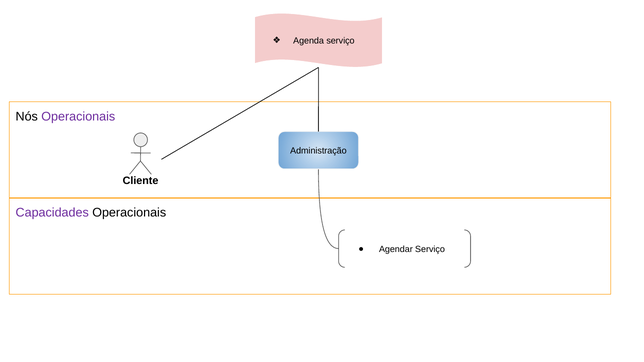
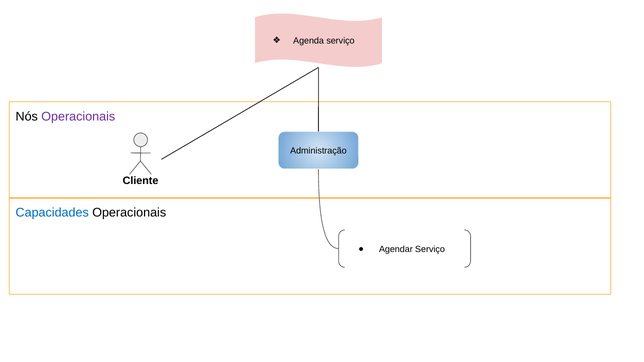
Capacidades colour: purple -> blue
